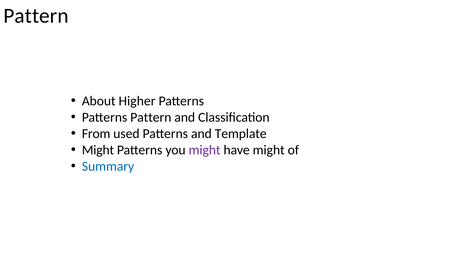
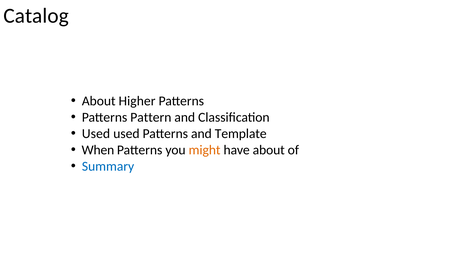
Pattern at (36, 16): Pattern -> Catalog
From at (96, 134): From -> Used
Might at (98, 150): Might -> When
might at (205, 150) colour: purple -> orange
have might: might -> about
